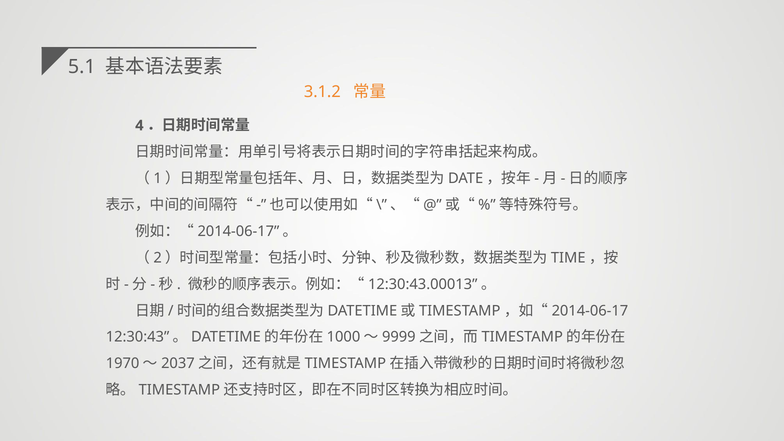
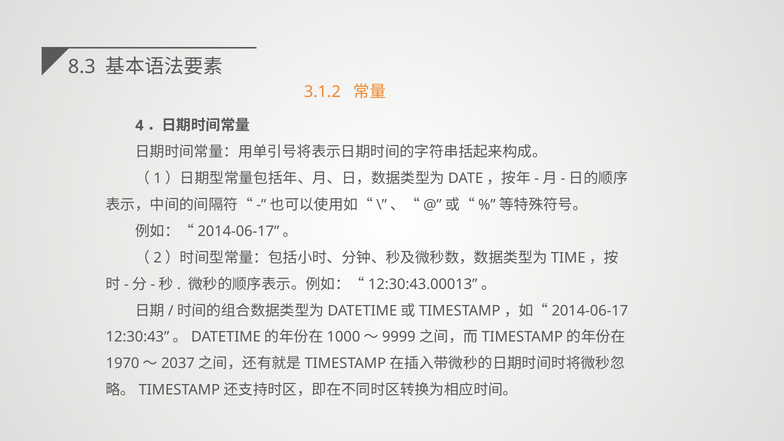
5.1: 5.1 -> 8.3
